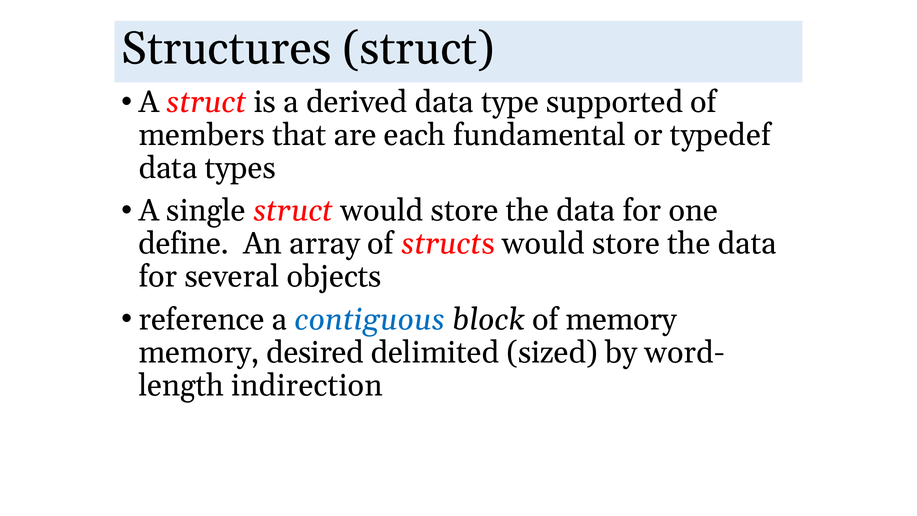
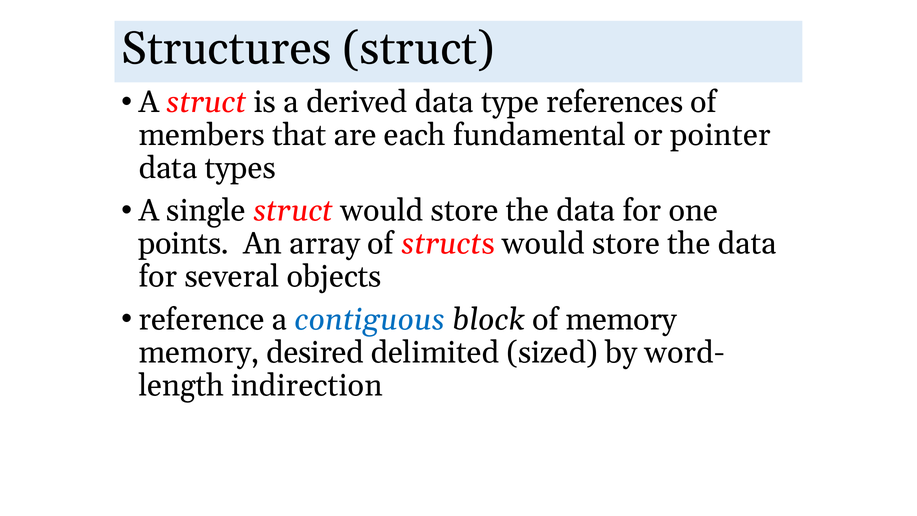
supported: supported -> references
typedef: typedef -> pointer
define: define -> points
